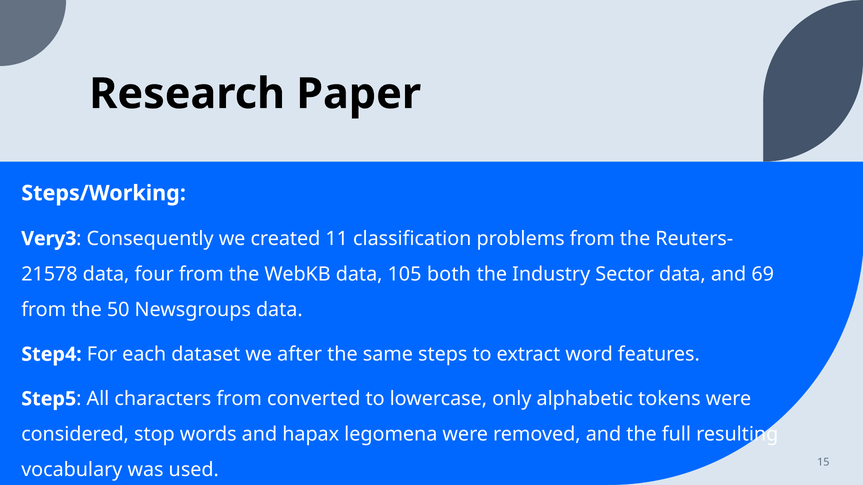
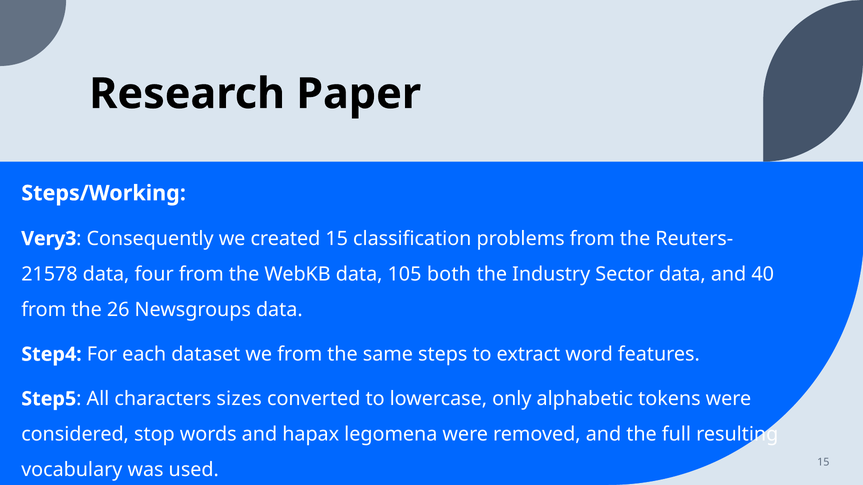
created 11: 11 -> 15
69: 69 -> 40
50: 50 -> 26
we after: after -> from
characters from: from -> sizes
